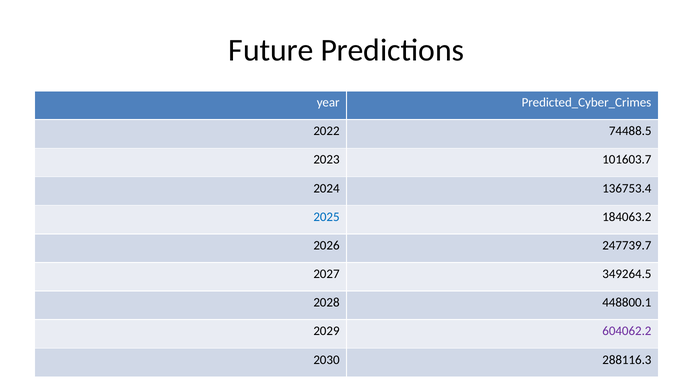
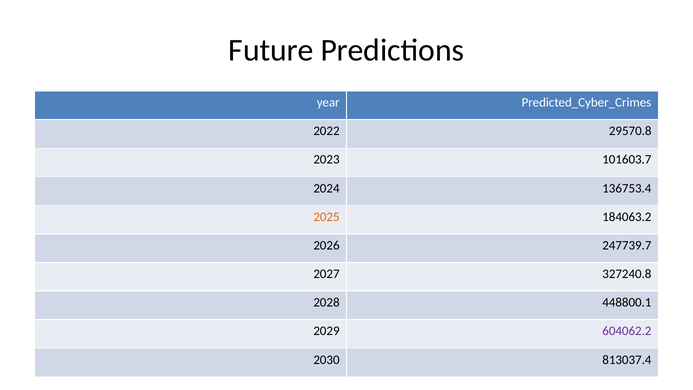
74488.5: 74488.5 -> 29570.8
2025 colour: blue -> orange
349264.5: 349264.5 -> 327240.8
288116.3: 288116.3 -> 813037.4
